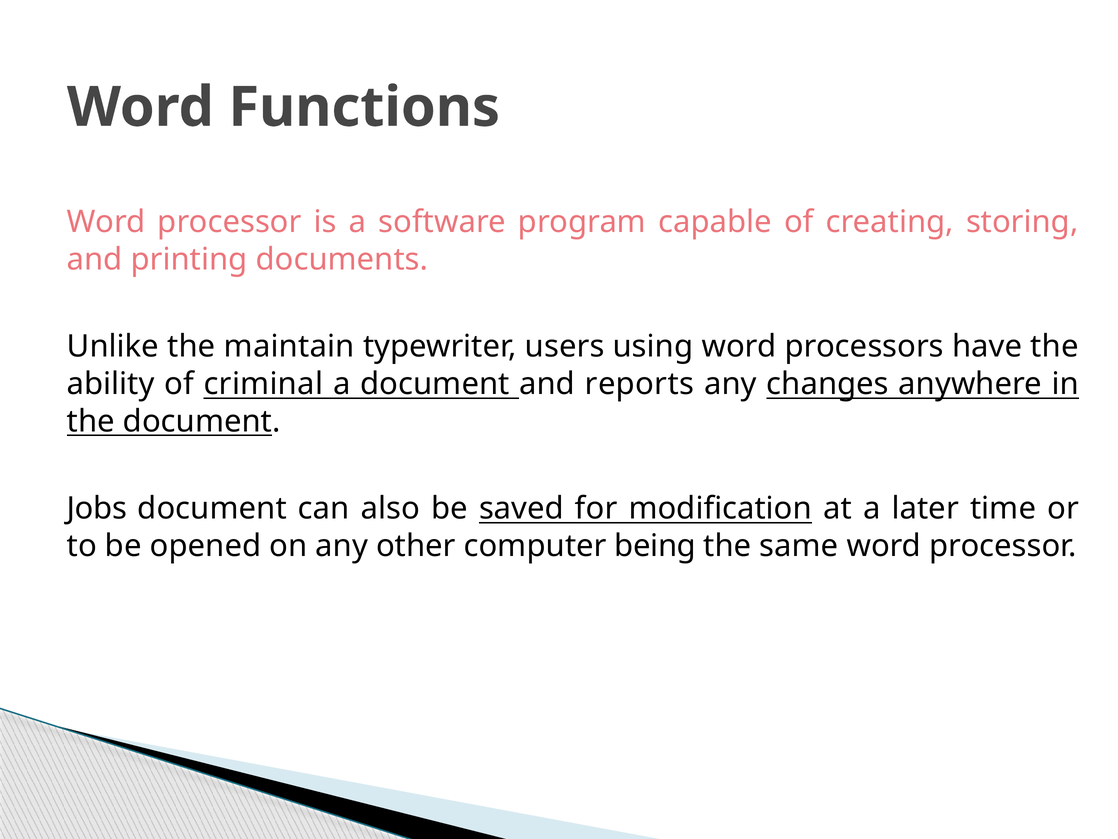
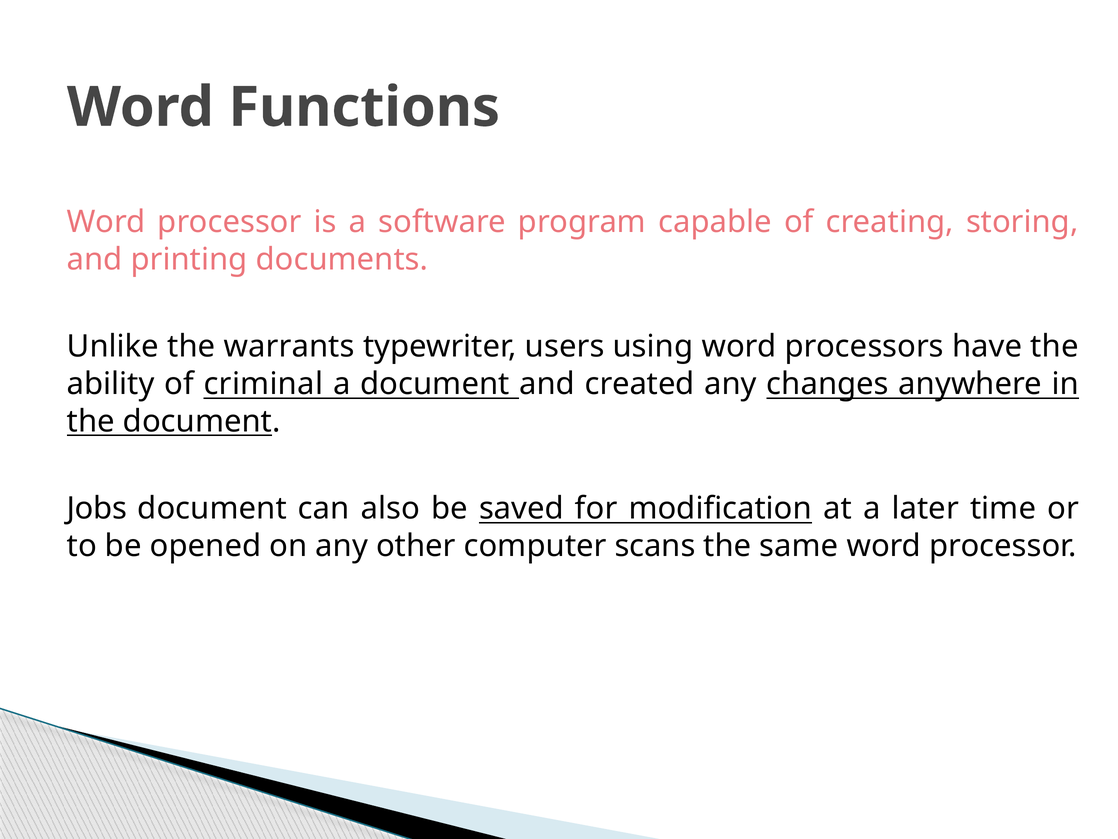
maintain: maintain -> warrants
reports: reports -> created
being: being -> scans
